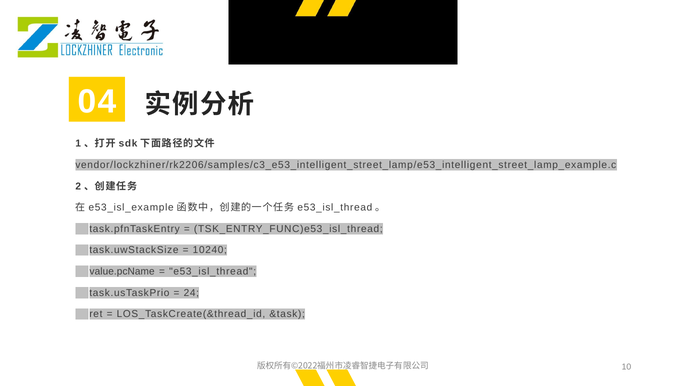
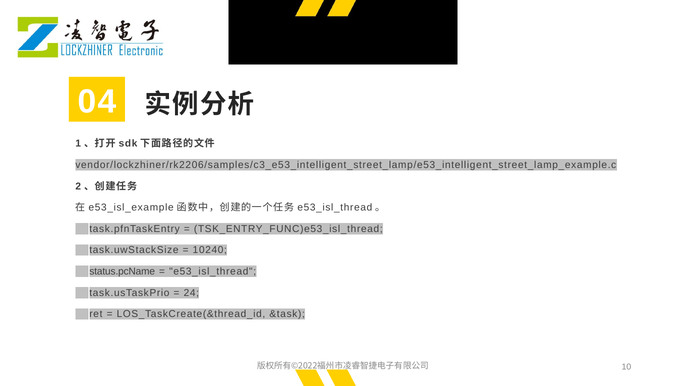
value.pcName: value.pcName -> status.pcName
